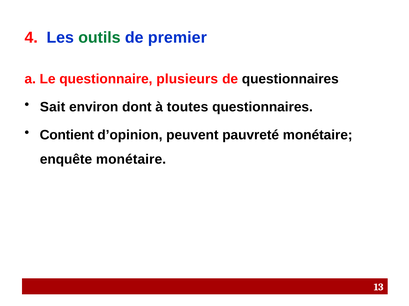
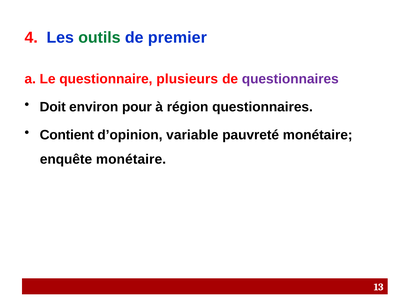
questionnaires at (290, 79) colour: black -> purple
Sait: Sait -> Doit
dont: dont -> pour
toutes: toutes -> région
peuvent: peuvent -> variable
